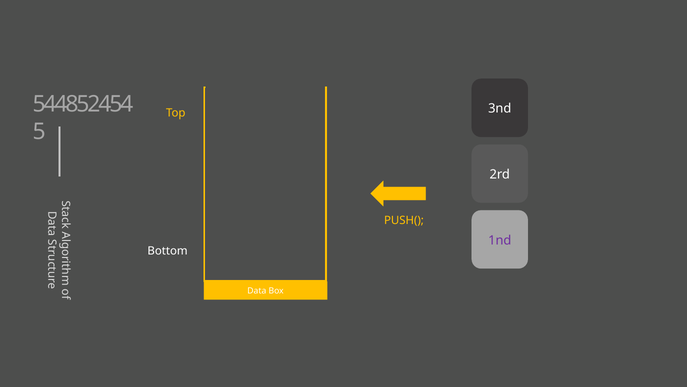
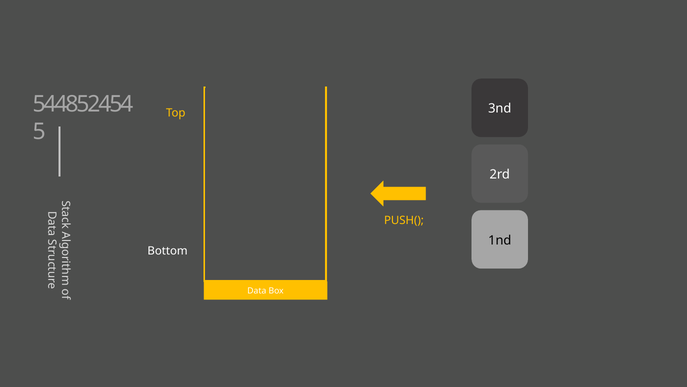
1nd colour: purple -> black
